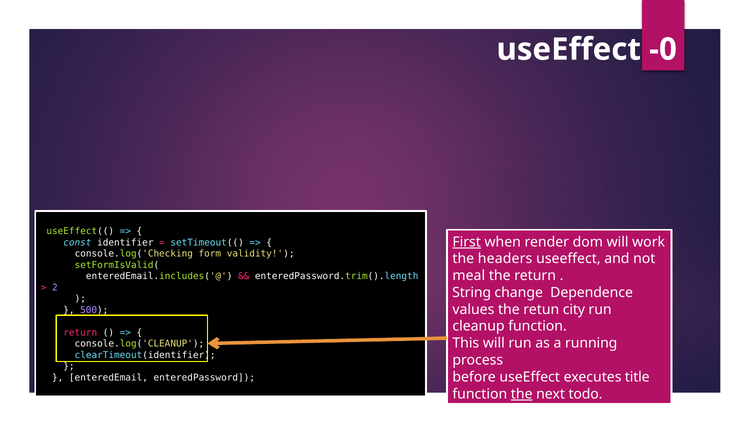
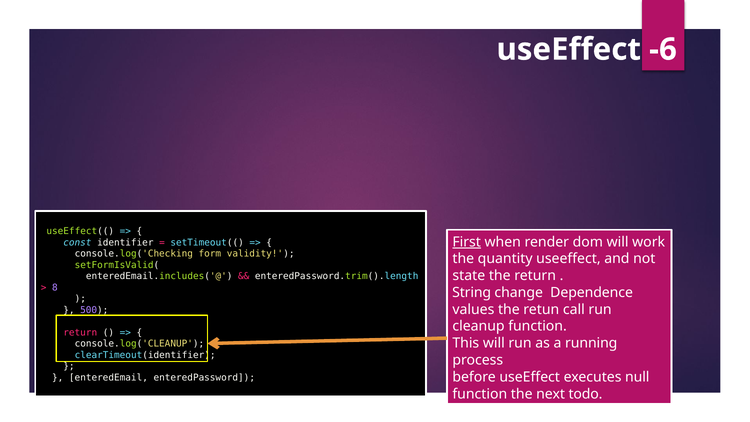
-0: -0 -> -6
headers: headers -> quantity
meal: meal -> state
2: 2 -> 8
city: city -> call
title: title -> null
the at (522, 394) underline: present -> none
